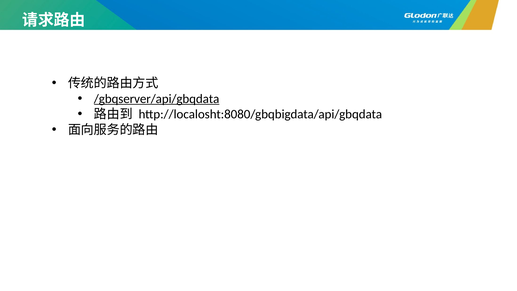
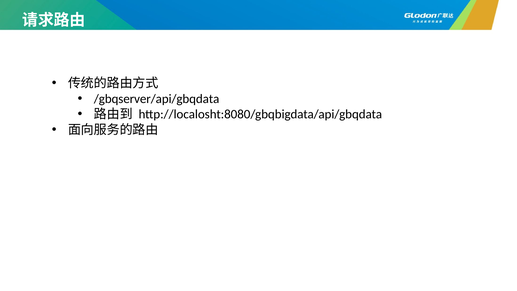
/gbqserver/api/gbqdata underline: present -> none
